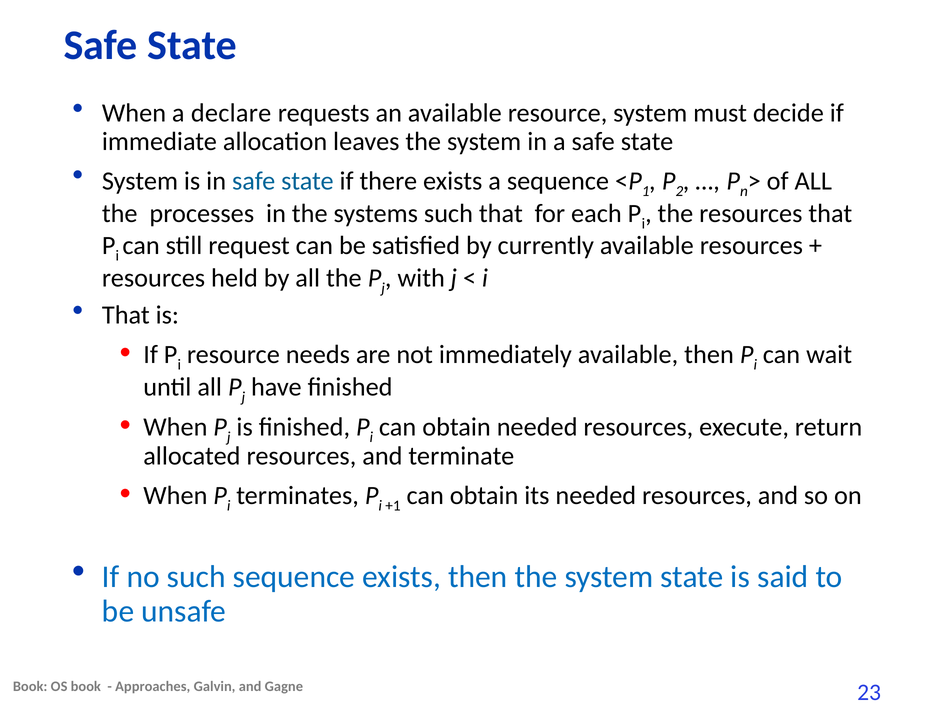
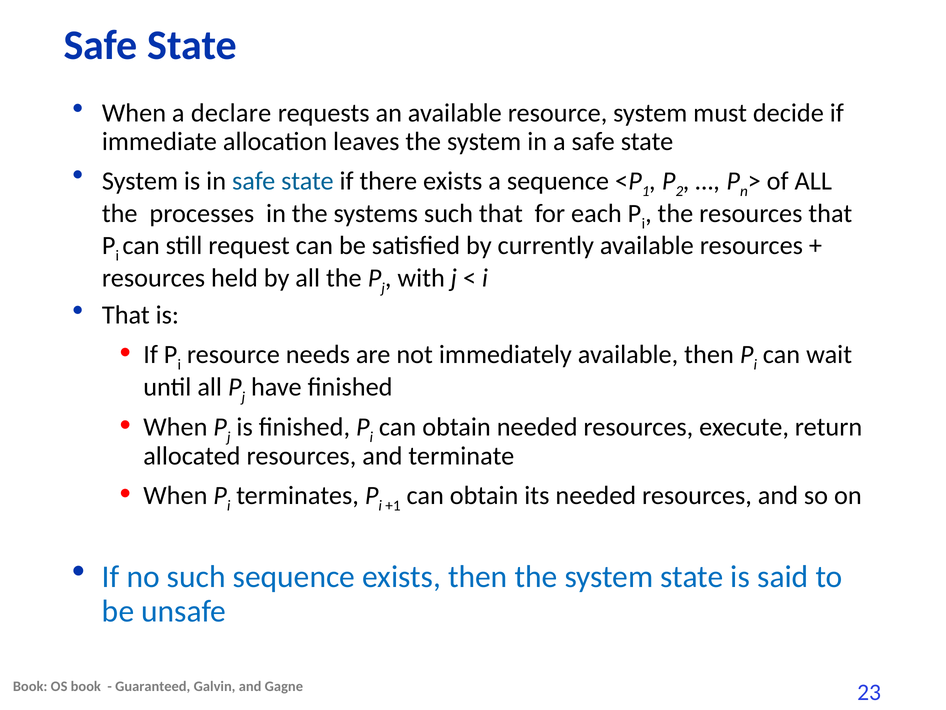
Approaches: Approaches -> Guaranteed
